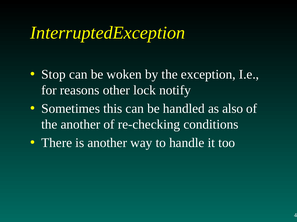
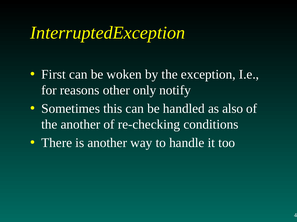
Stop: Stop -> First
lock: lock -> only
